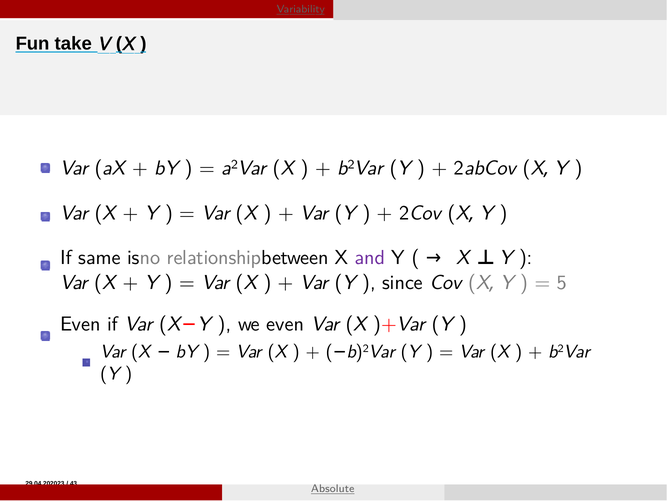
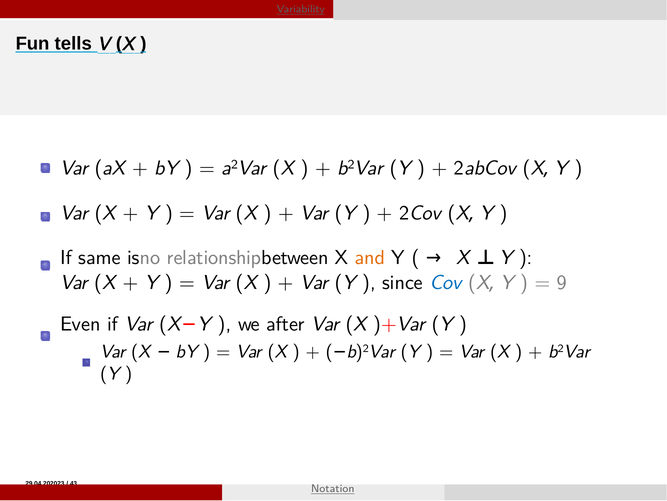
take: take -> tells
and colour: purple -> orange
Cov colour: black -> blue
5: 5 -> 9
we even: even -> after
Absolute: Absolute -> Notation
